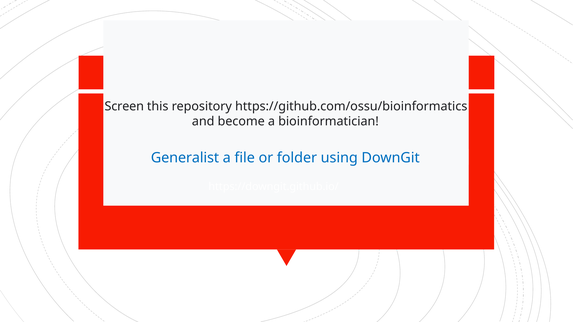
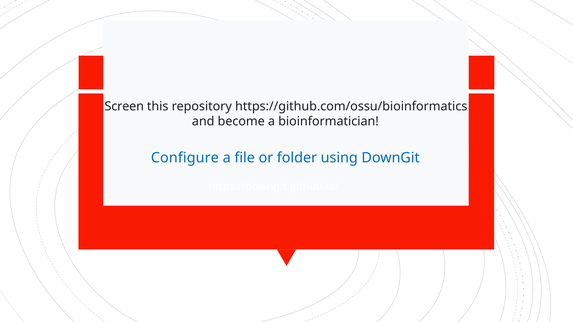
Generalist: Generalist -> Configure
